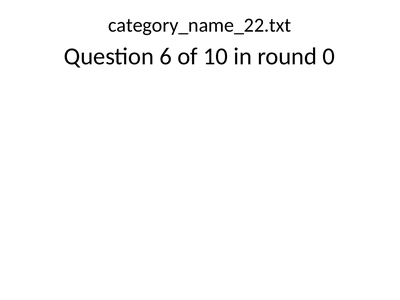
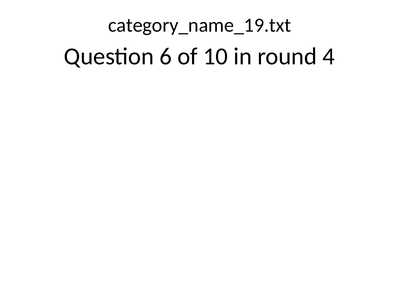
category_name_22.txt: category_name_22.txt -> category_name_19.txt
0: 0 -> 4
